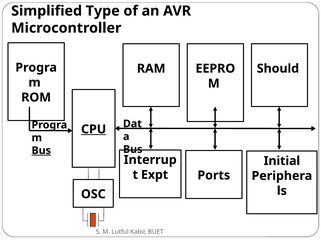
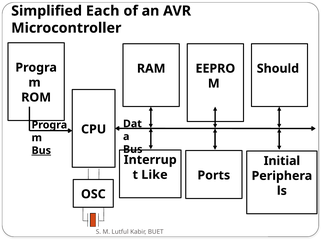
Type: Type -> Each
CPU underline: present -> none
Expt: Expt -> Like
